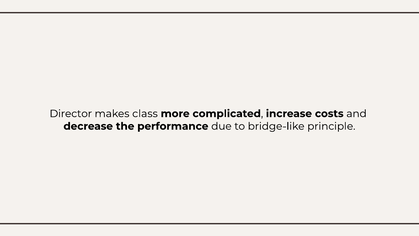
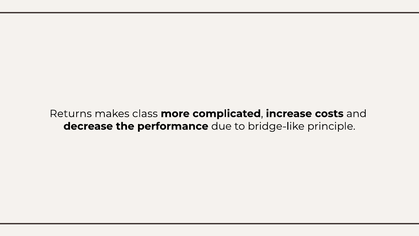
Director: Director -> Returns
